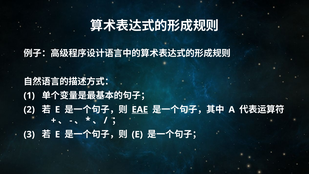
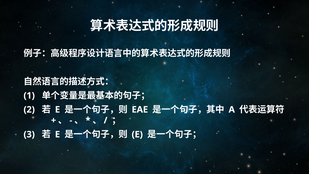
EAE underline: present -> none
